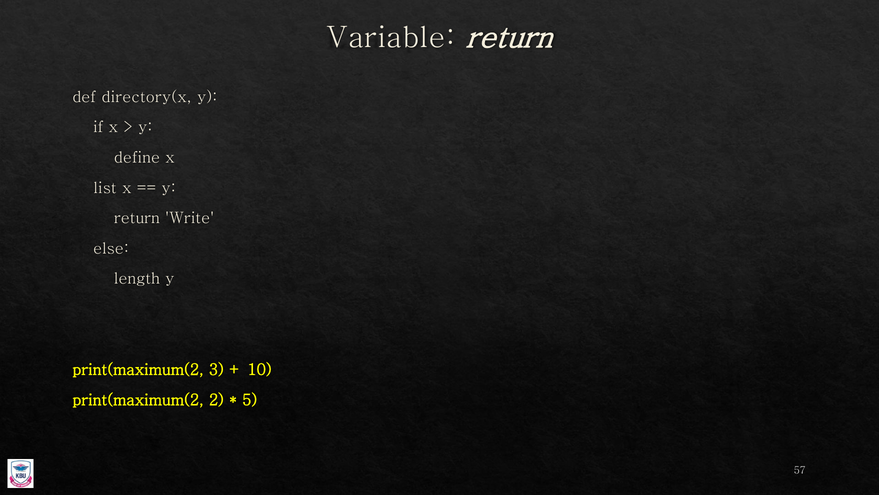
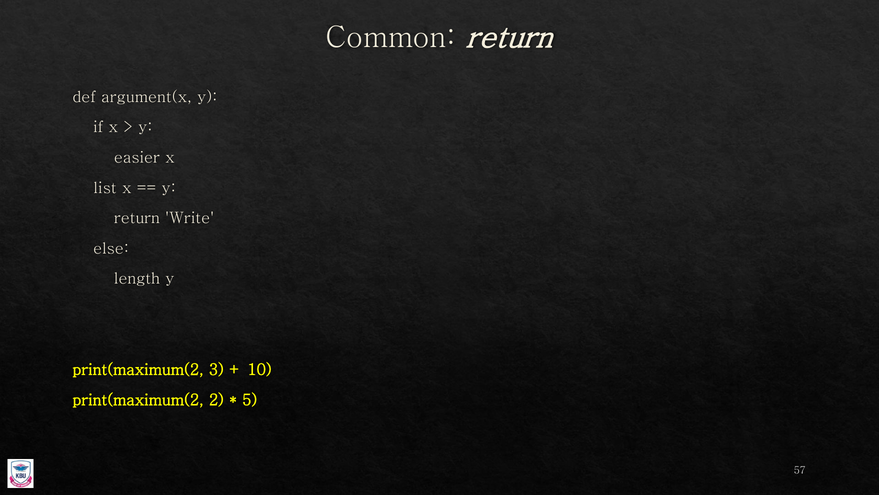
Variable: Variable -> Common
directory(x: directory(x -> argument(x
define: define -> easier
